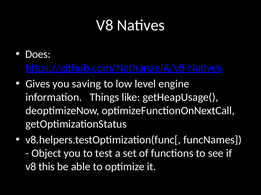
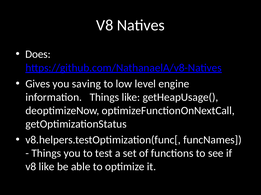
Object at (46, 154): Object -> Things
v8 this: this -> like
